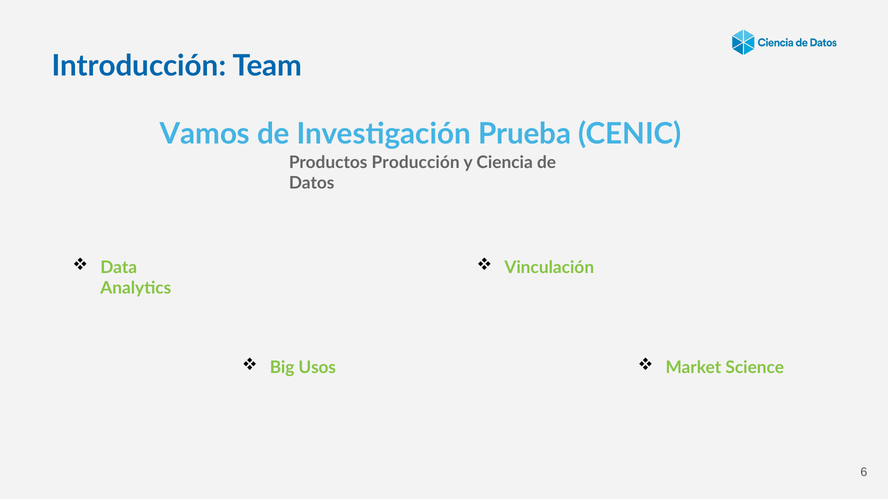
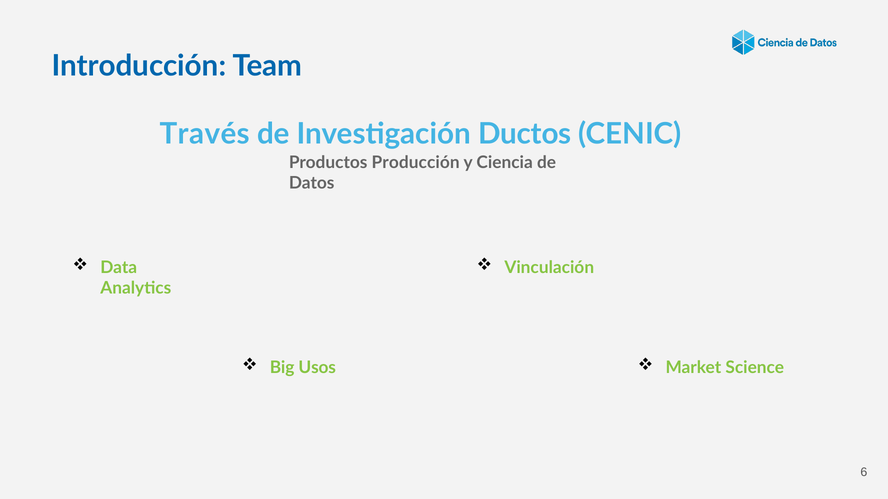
Vamos: Vamos -> Través
Prueba: Prueba -> Ductos
